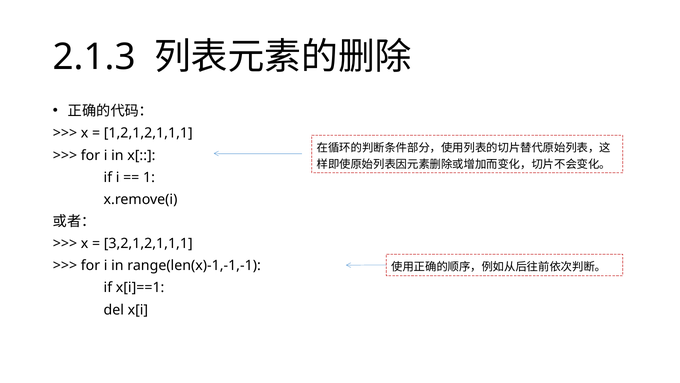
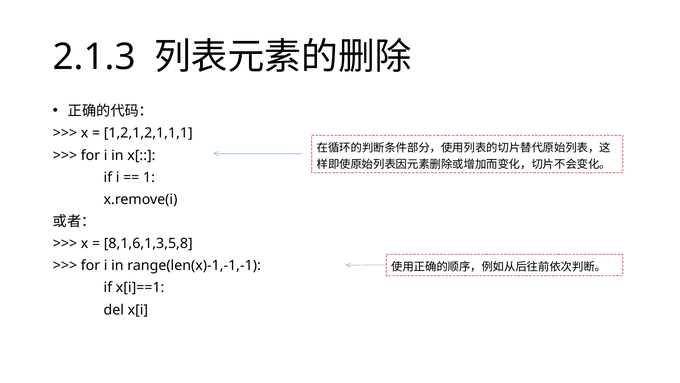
3,2,1,2,1,1,1: 3,2,1,2,1,1,1 -> 8,1,6,1,3,5,8
